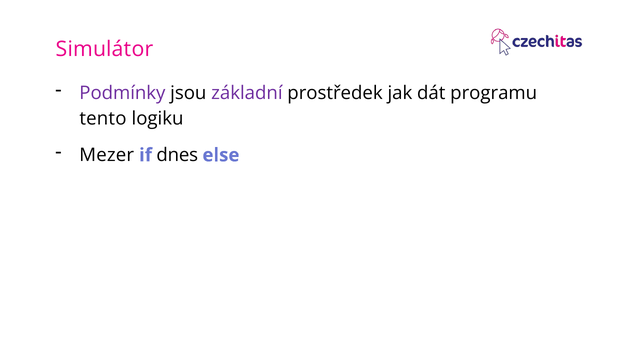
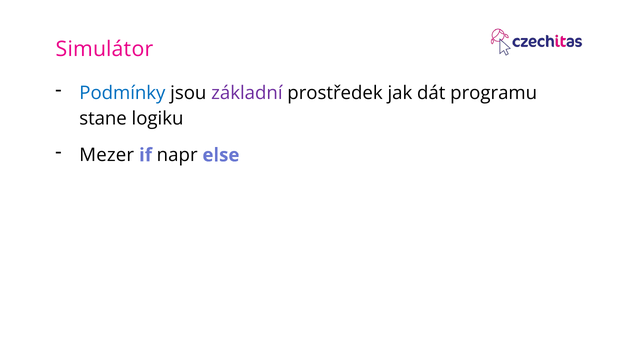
Podmínky colour: purple -> blue
tento: tento -> stane
dnes: dnes -> napr
